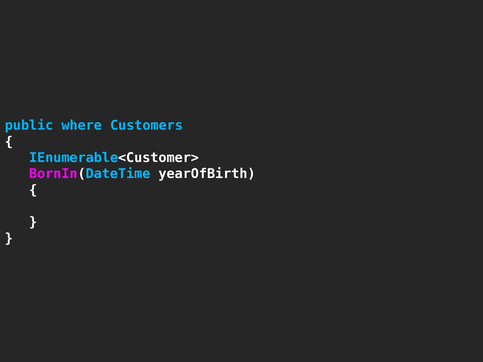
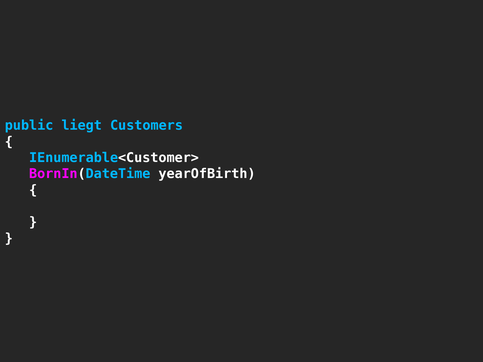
where: where -> liegt
